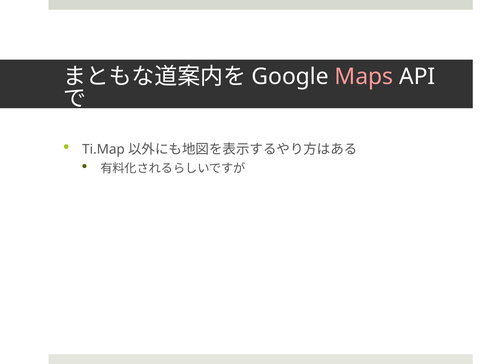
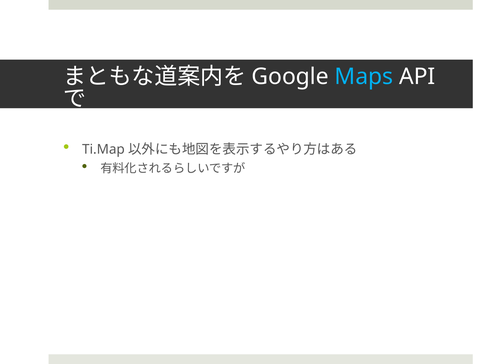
Maps colour: pink -> light blue
